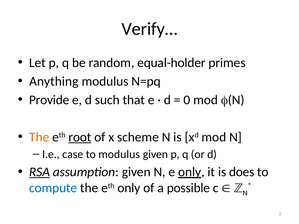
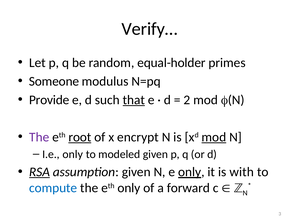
Anything: Anything -> Someone
that underline: none -> present
0: 0 -> 2
The at (39, 137) colour: orange -> purple
scheme: scheme -> encrypt
mod at (214, 137) underline: none -> present
I.e case: case -> only
to modulus: modulus -> modeled
does: does -> with
possible: possible -> forward
